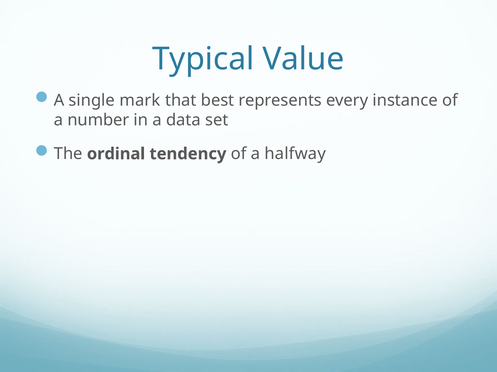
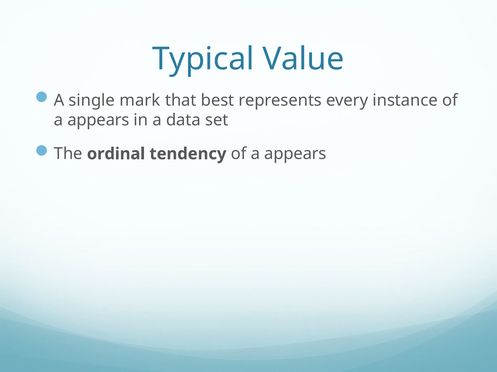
number at (98, 120): number -> appears
tendency of a halfway: halfway -> appears
